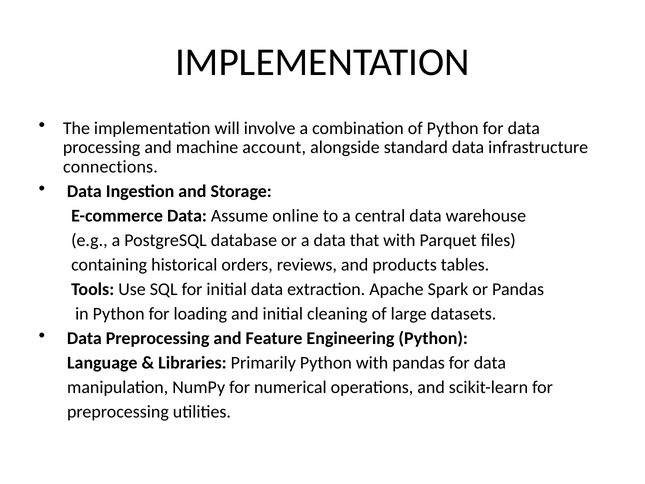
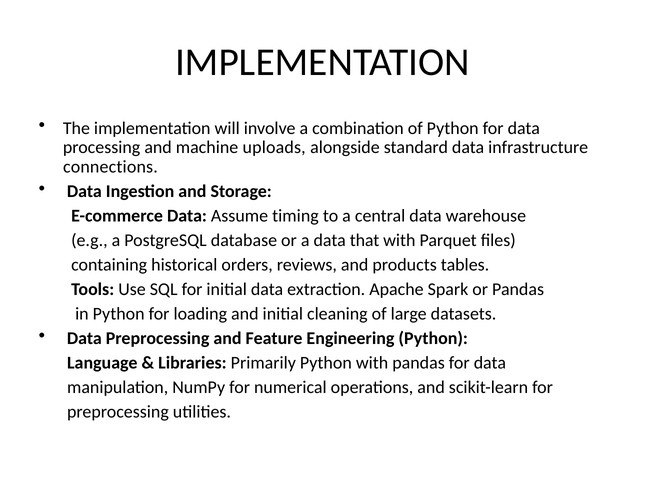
account: account -> uploads
online: online -> timing
